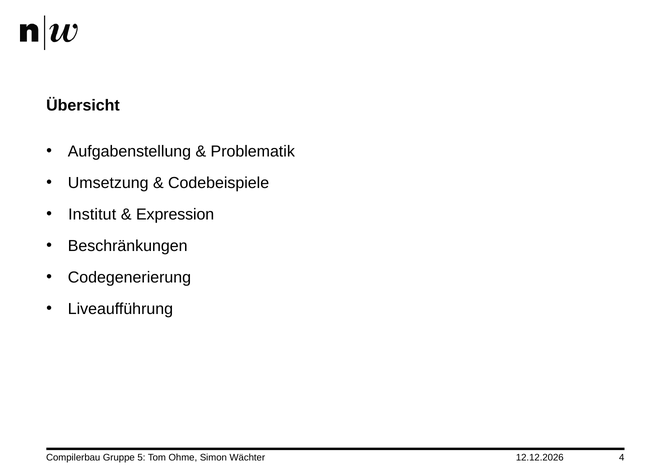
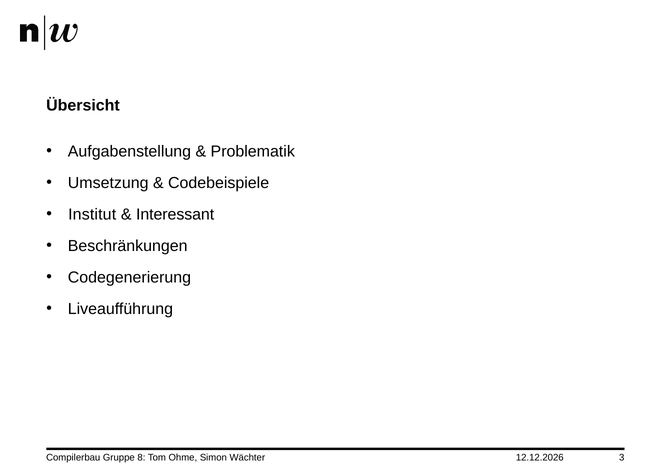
Expression: Expression -> Interessant
5: 5 -> 8
4: 4 -> 3
